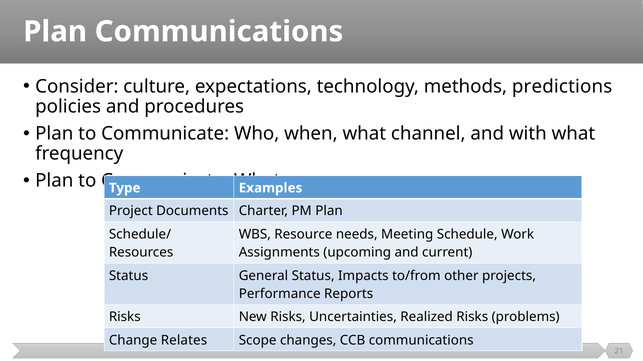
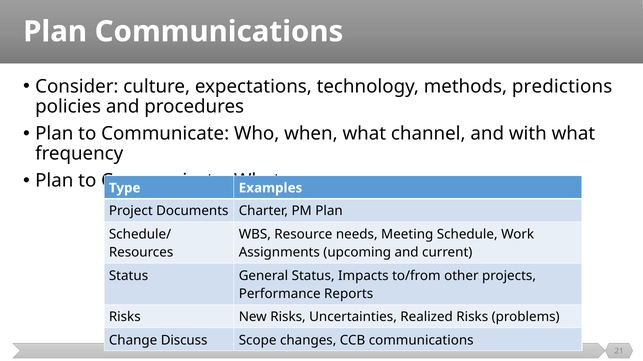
Relates: Relates -> Discuss
